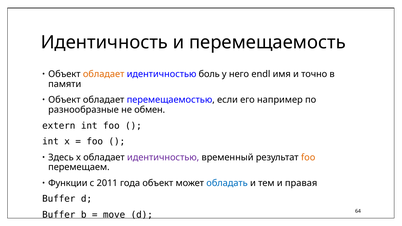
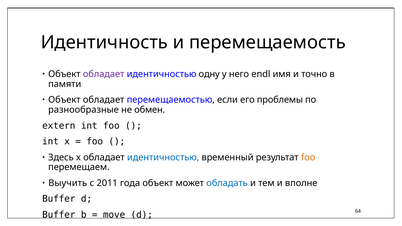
обладает at (104, 74) colour: orange -> purple
боль: боль -> одну
например: например -> проблемы
идентичностью at (163, 157) colour: purple -> blue
Функции: Функции -> Выучить
правая: правая -> вполне
